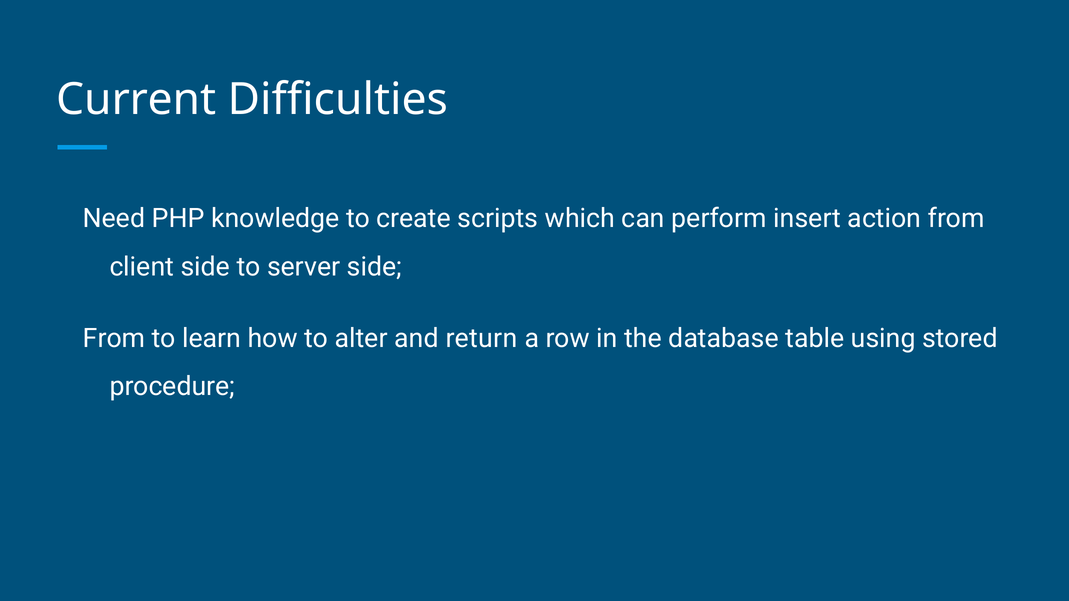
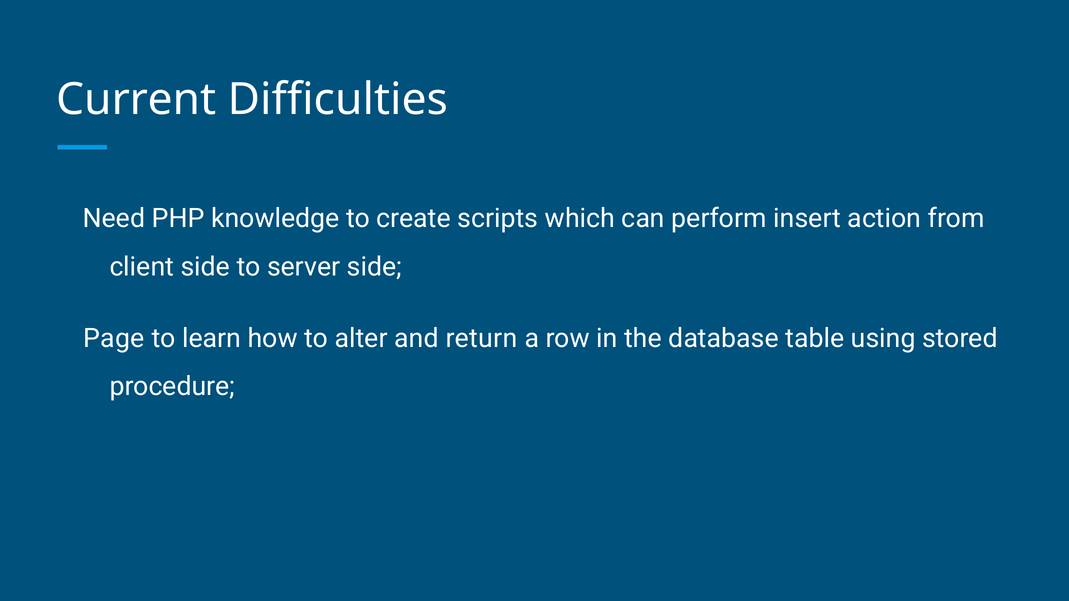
From at (114, 339): From -> Page
